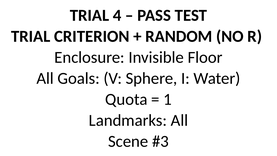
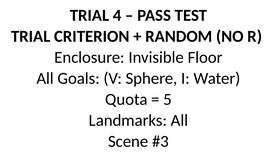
1: 1 -> 5
